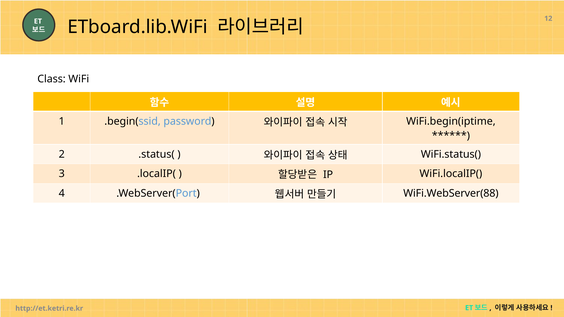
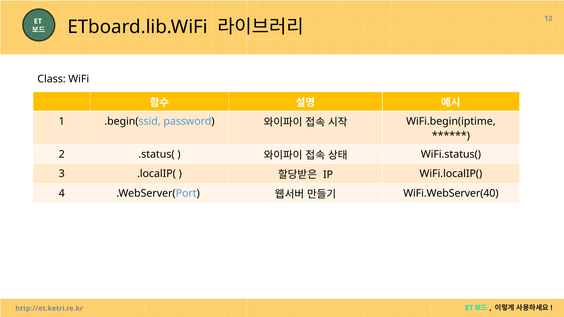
WiFi.WebServer(88: WiFi.WebServer(88 -> WiFi.WebServer(40
